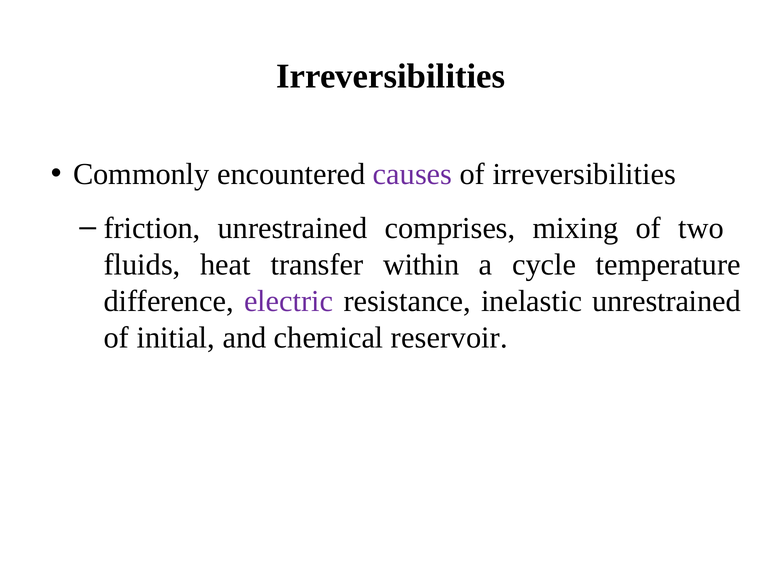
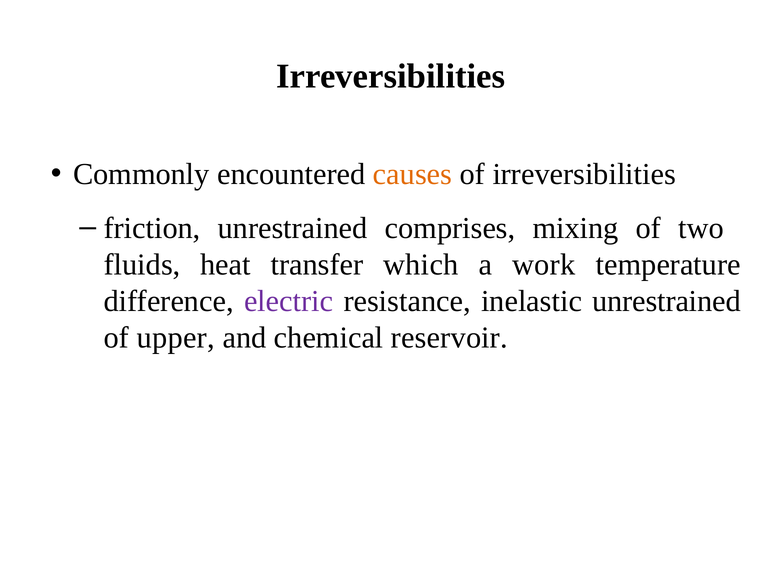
causes colour: purple -> orange
within: within -> which
cycle: cycle -> work
initial: initial -> upper
